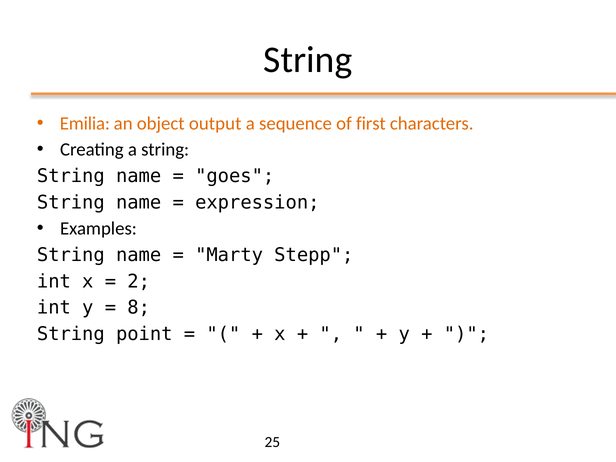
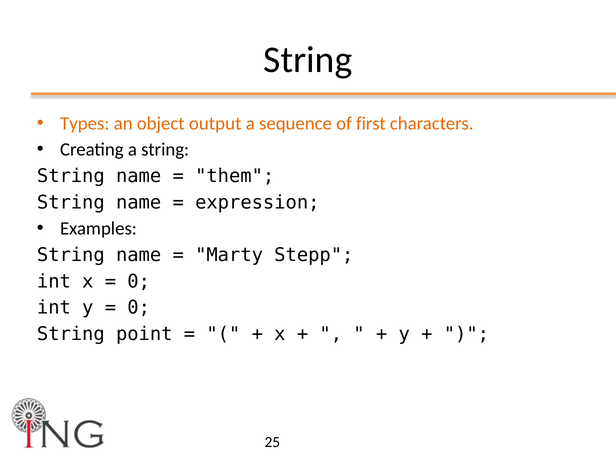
Emilia: Emilia -> Types
goes: goes -> them
2 at (139, 281): 2 -> 0
8 at (139, 308): 8 -> 0
